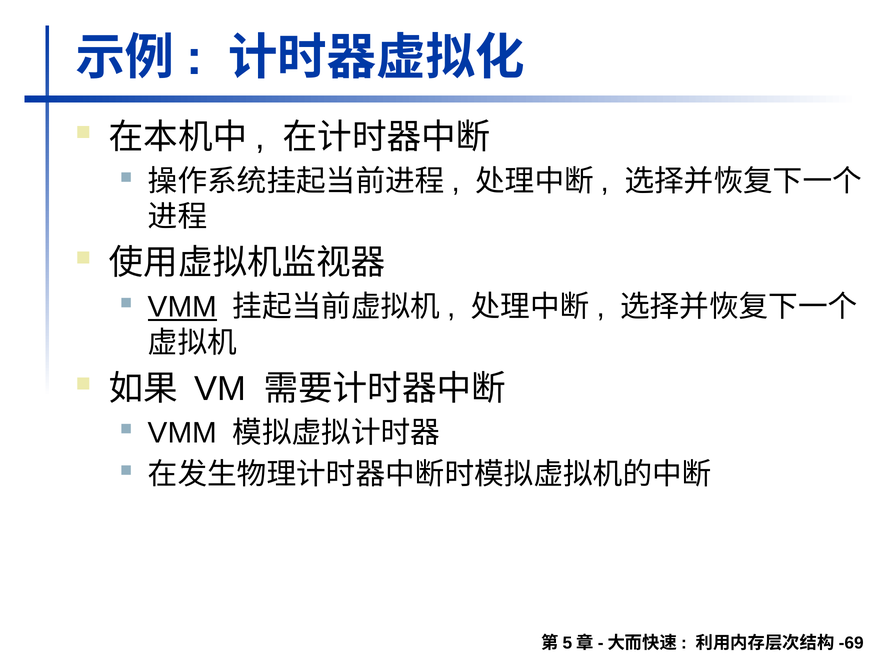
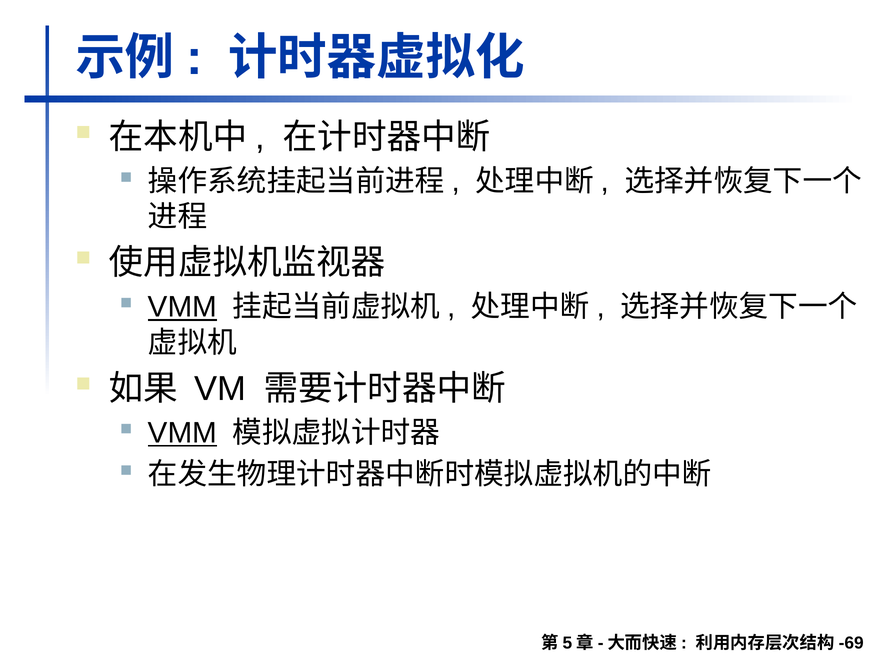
VMM at (182, 433) underline: none -> present
